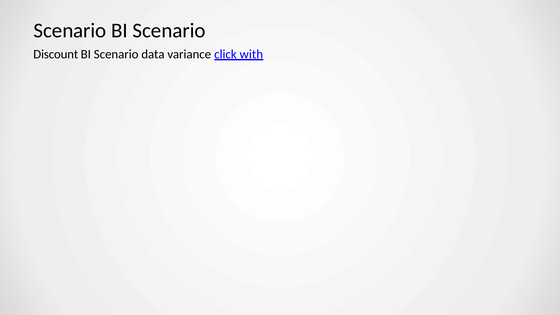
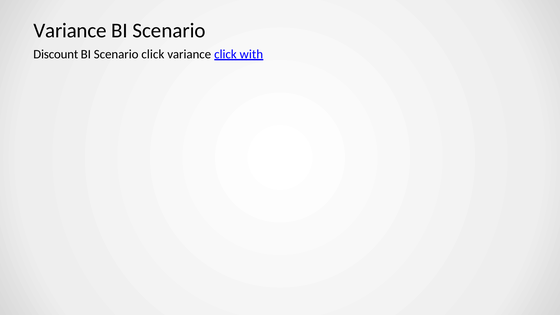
Scenario at (70, 30): Scenario -> Variance
Scenario data: data -> click
